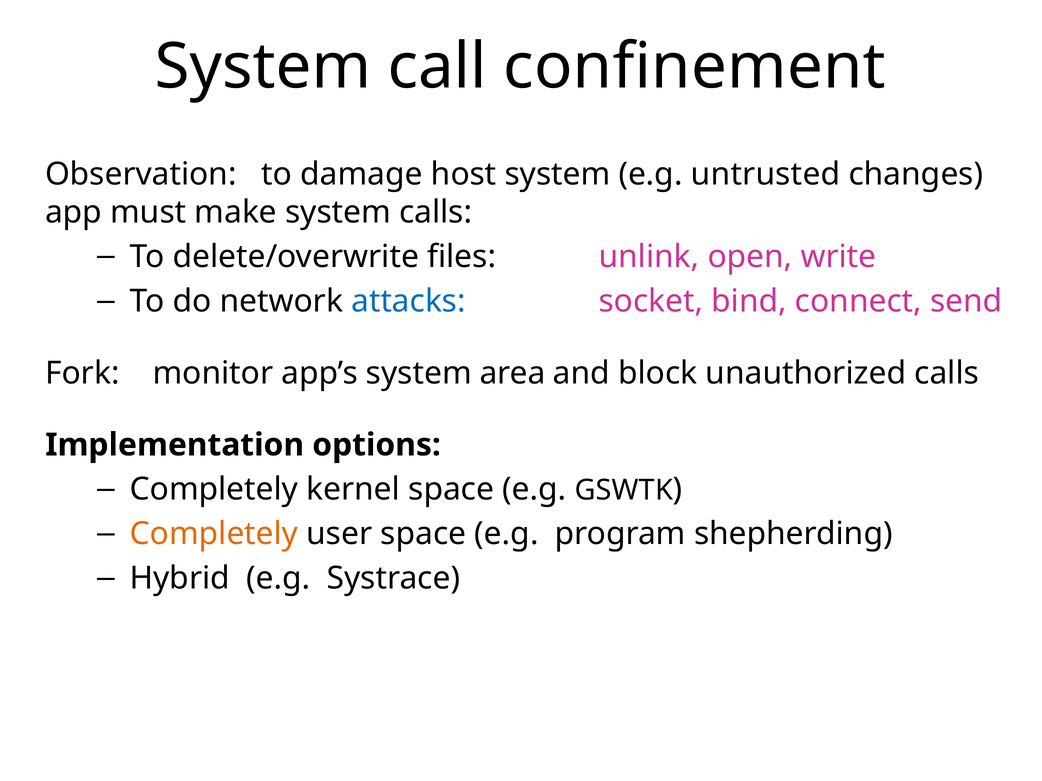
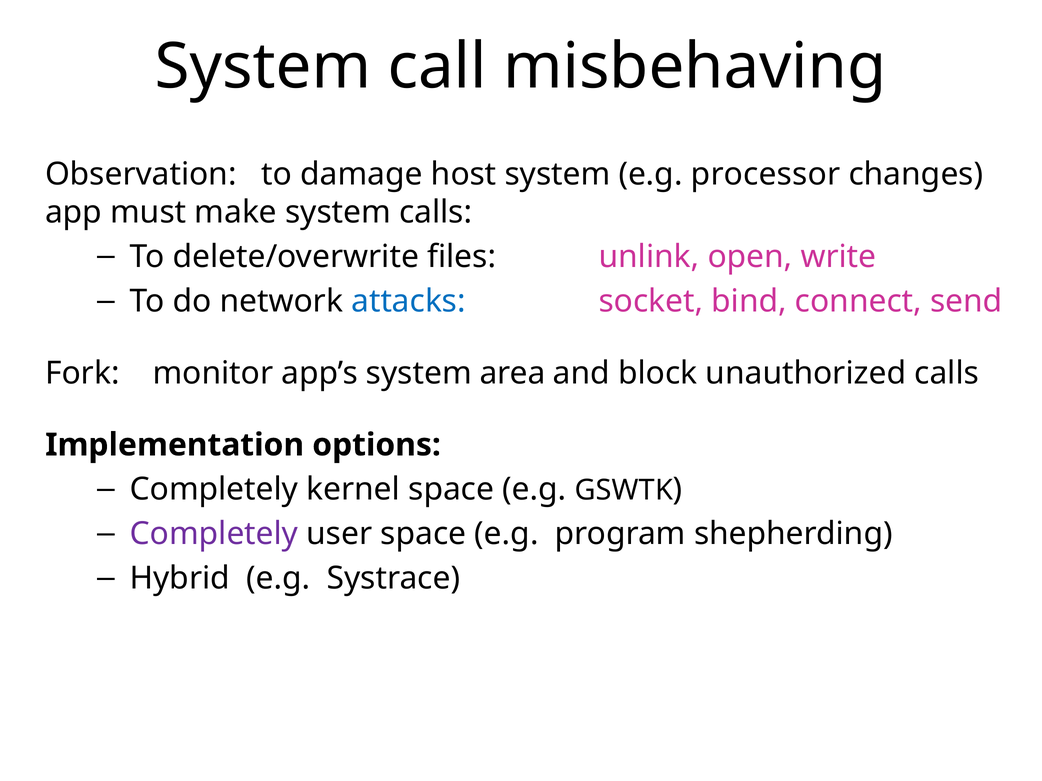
confinement: confinement -> misbehaving
untrusted: untrusted -> processor
Completely at (214, 534) colour: orange -> purple
